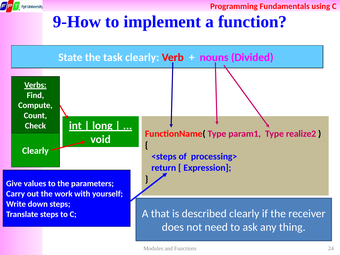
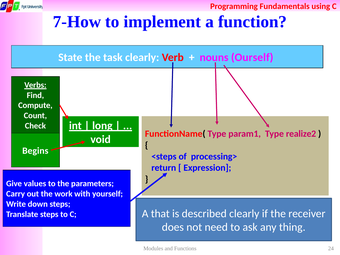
9-How: 9-How -> 7-How
Divided: Divided -> Ourself
Clearly at (35, 151): Clearly -> Begins
